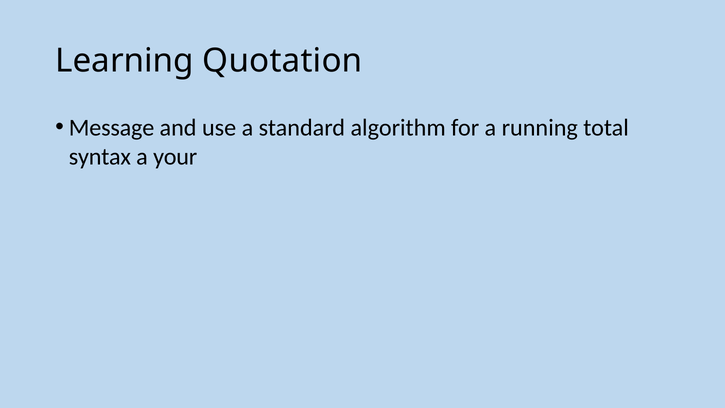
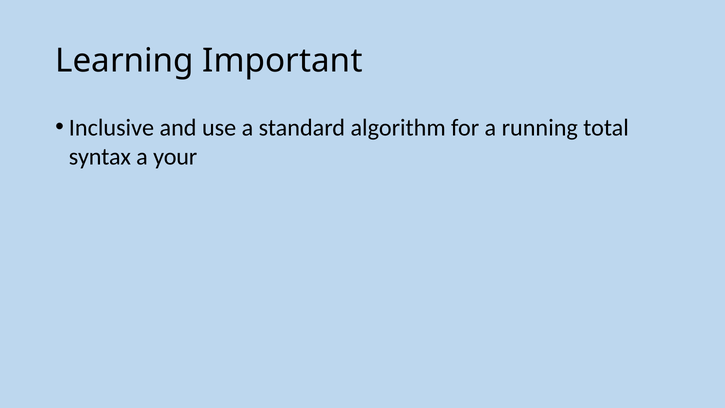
Quotation: Quotation -> Important
Message: Message -> Inclusive
